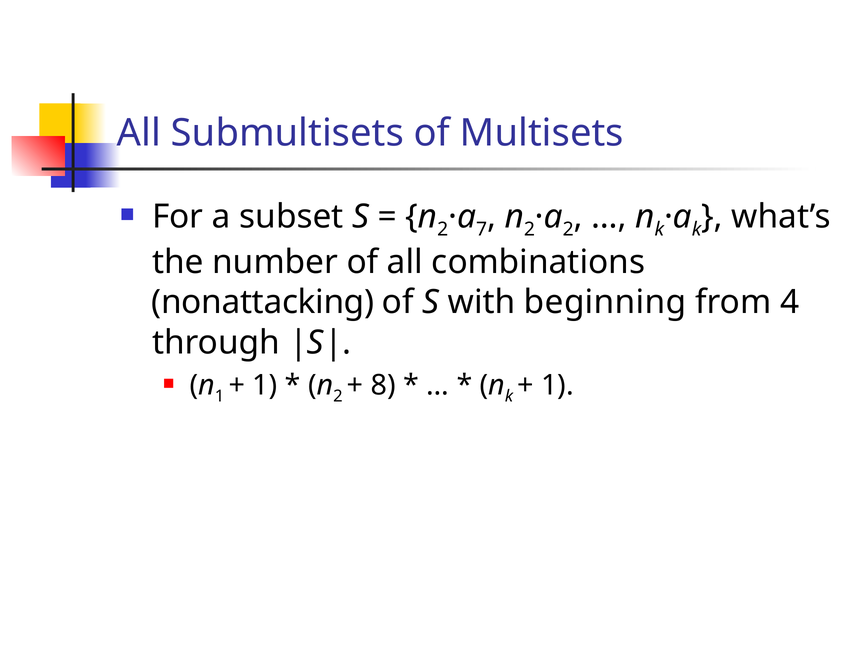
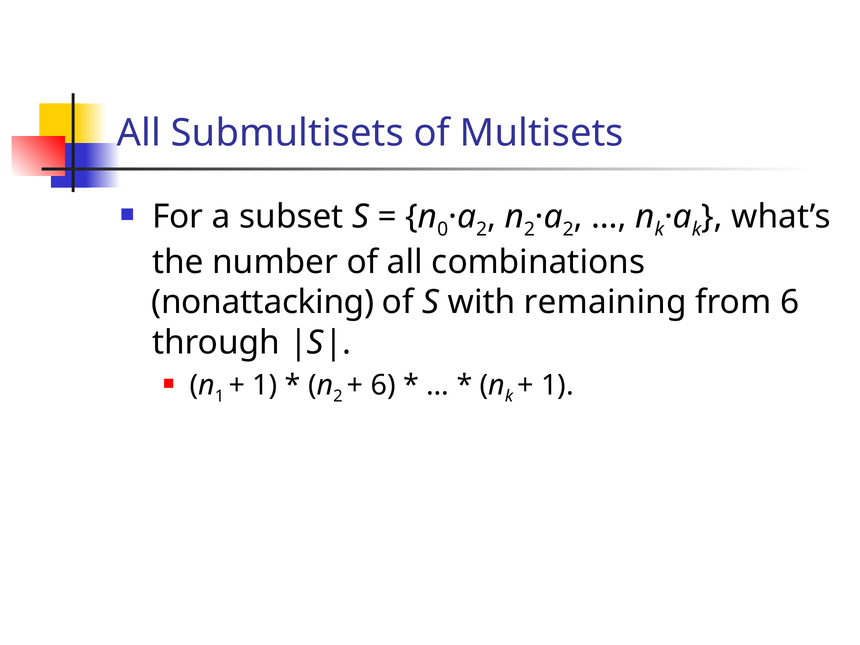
2 at (443, 230): 2 -> 0
7 at (482, 230): 7 -> 2
beginning: beginning -> remaining
from 4: 4 -> 6
8 at (383, 385): 8 -> 6
